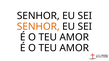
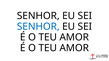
SENHOR at (38, 27) colour: orange -> blue
